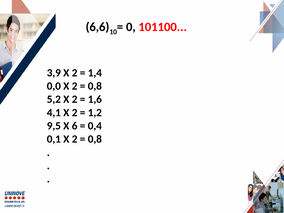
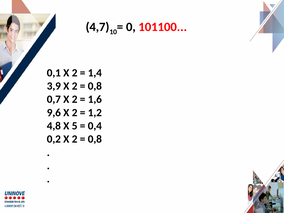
6,6: 6,6 -> 4,7
3,9: 3,9 -> 0,1
0,0: 0,0 -> 3,9
5,2: 5,2 -> 0,7
4,1: 4,1 -> 9,6
9,5: 9,5 -> 4,8
6: 6 -> 5
0,1: 0,1 -> 0,2
